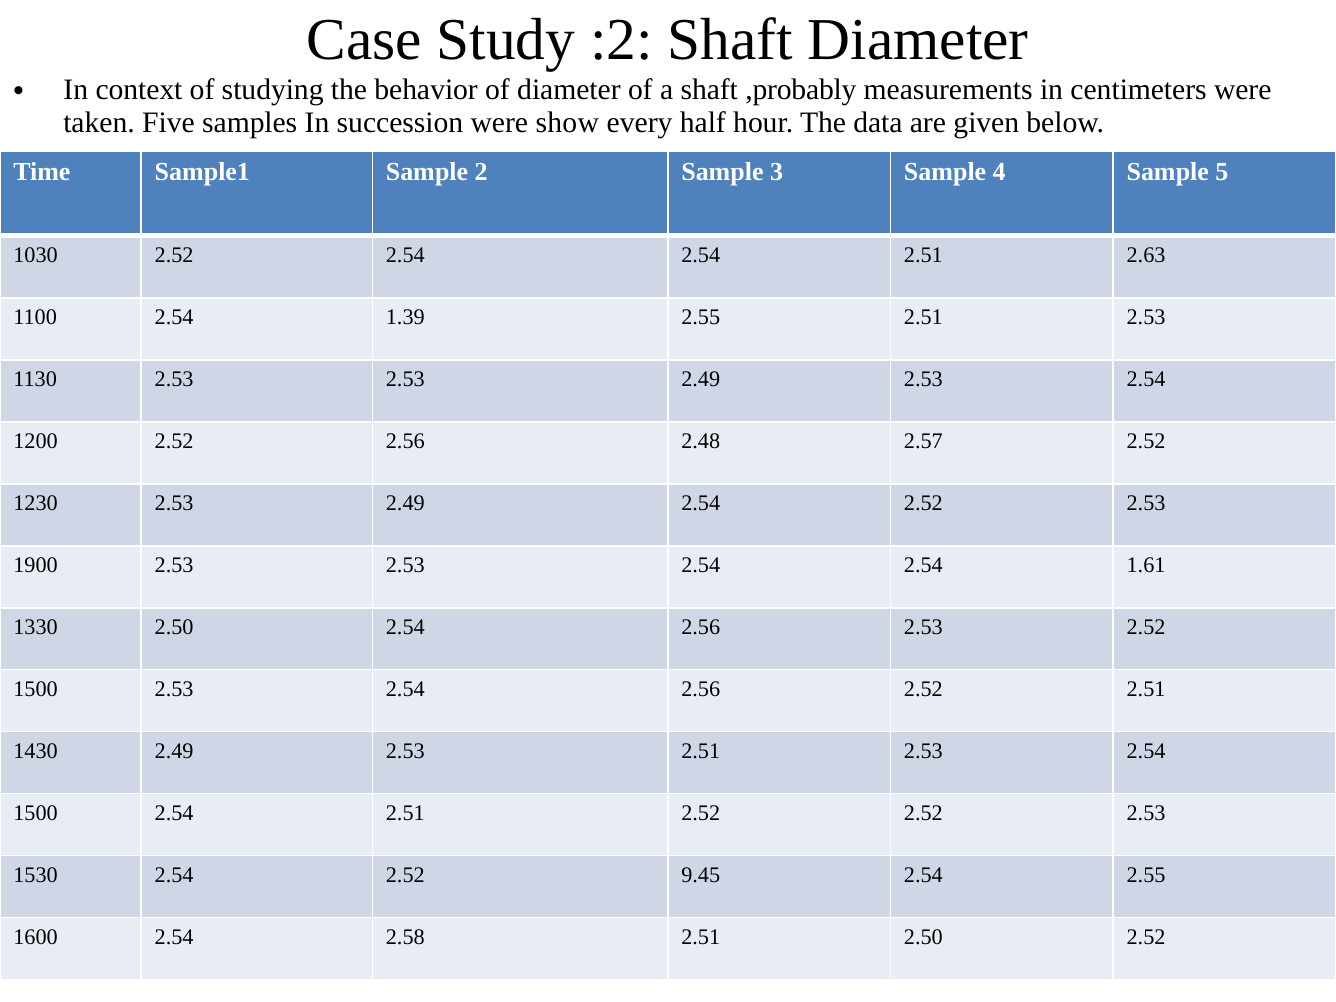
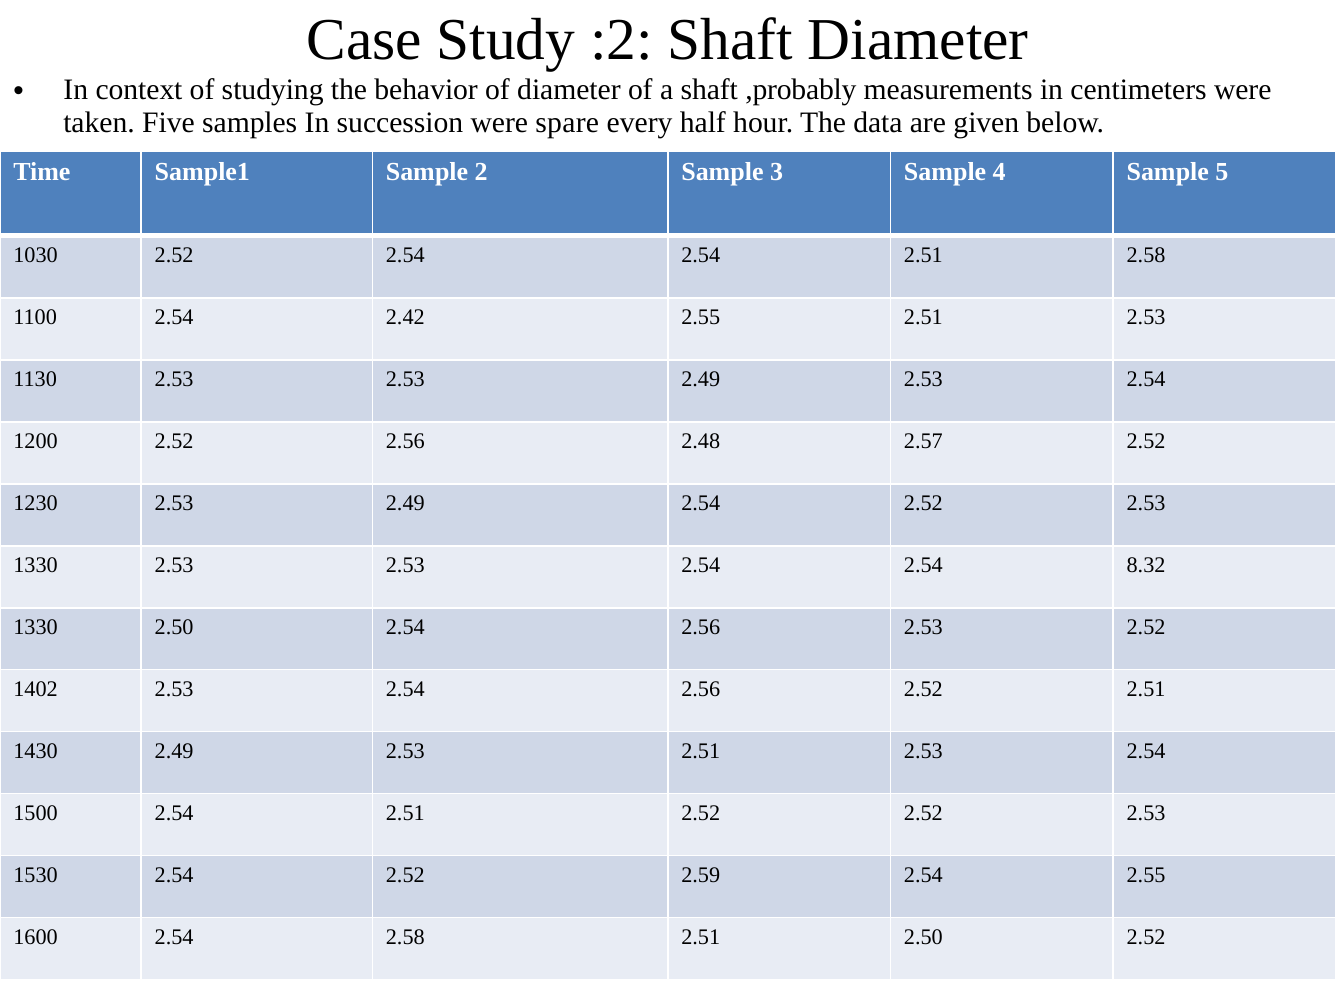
show: show -> spare
2.51 2.63: 2.63 -> 2.58
1.39: 1.39 -> 2.42
1900 at (36, 565): 1900 -> 1330
1.61: 1.61 -> 8.32
1500 at (36, 689): 1500 -> 1402
9.45: 9.45 -> 2.59
